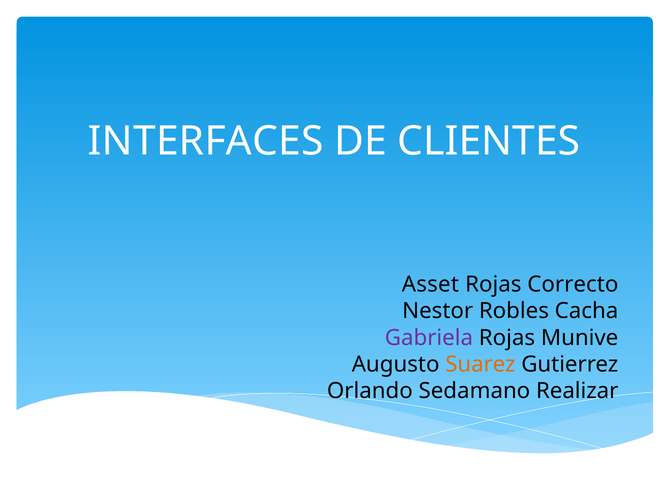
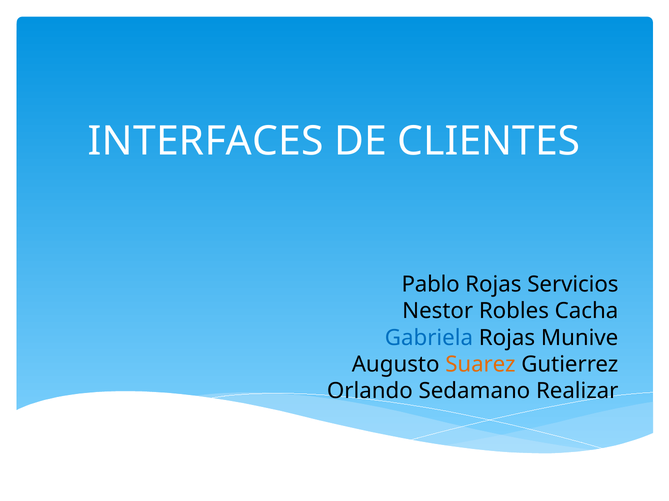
Asset: Asset -> Pablo
Correcto: Correcto -> Servicios
Gabriela colour: purple -> blue
